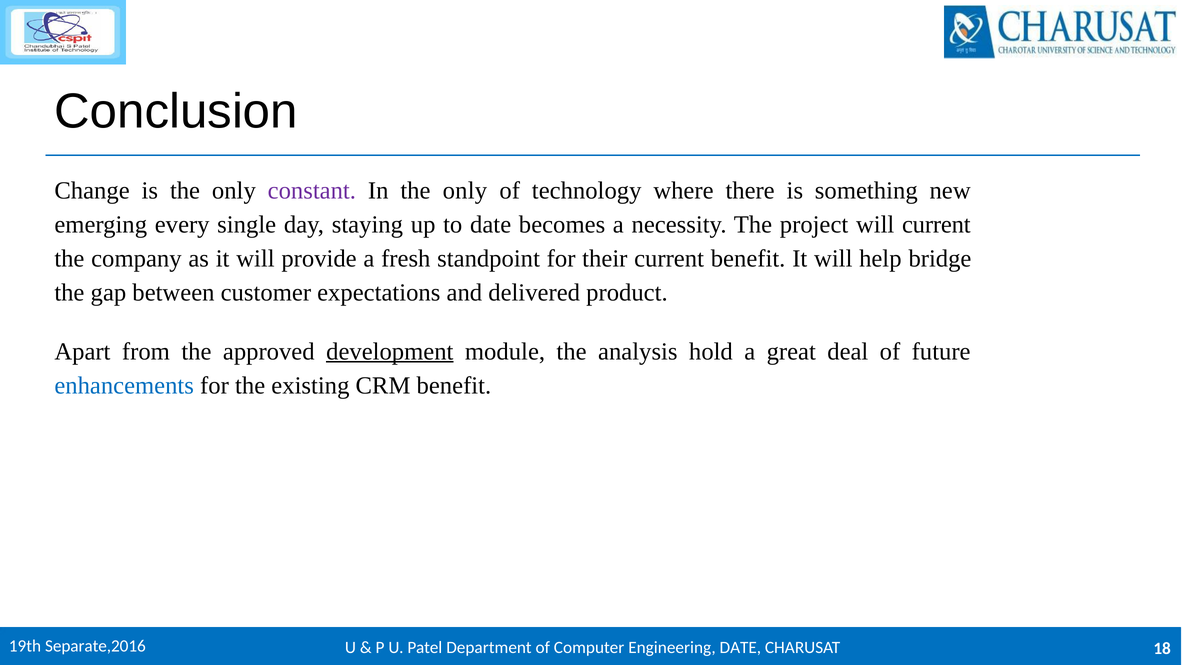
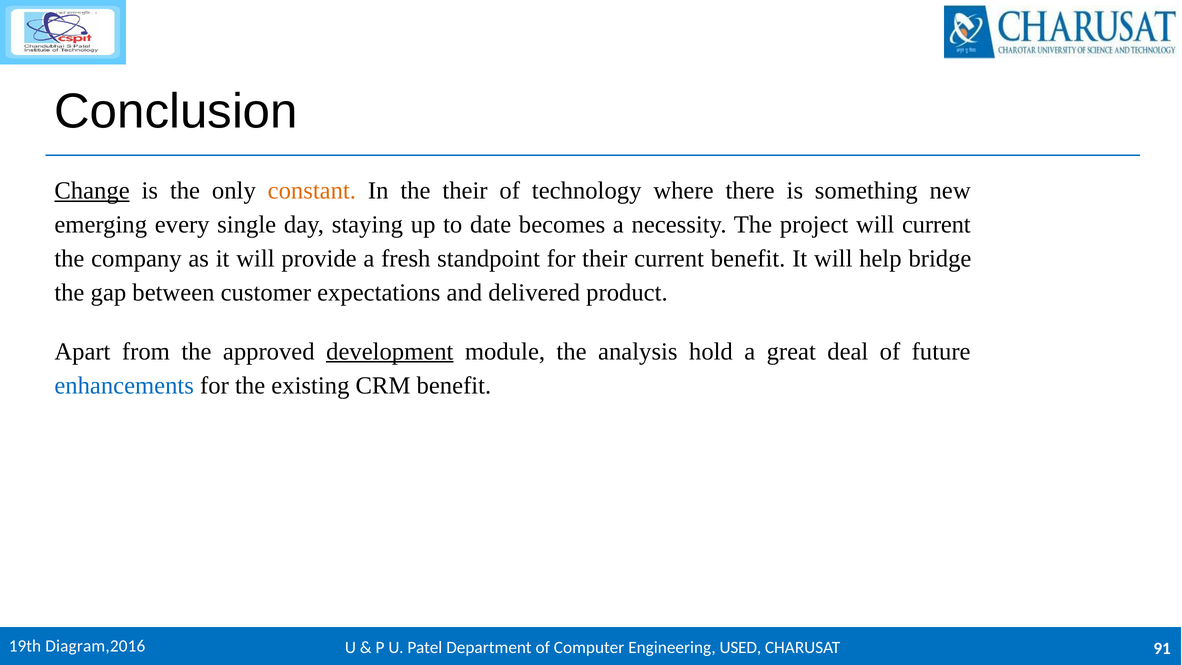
Change underline: none -> present
constant colour: purple -> orange
In the only: only -> their
Separate,2016: Separate,2016 -> Diagram,2016
Engineering DATE: DATE -> USED
18: 18 -> 91
